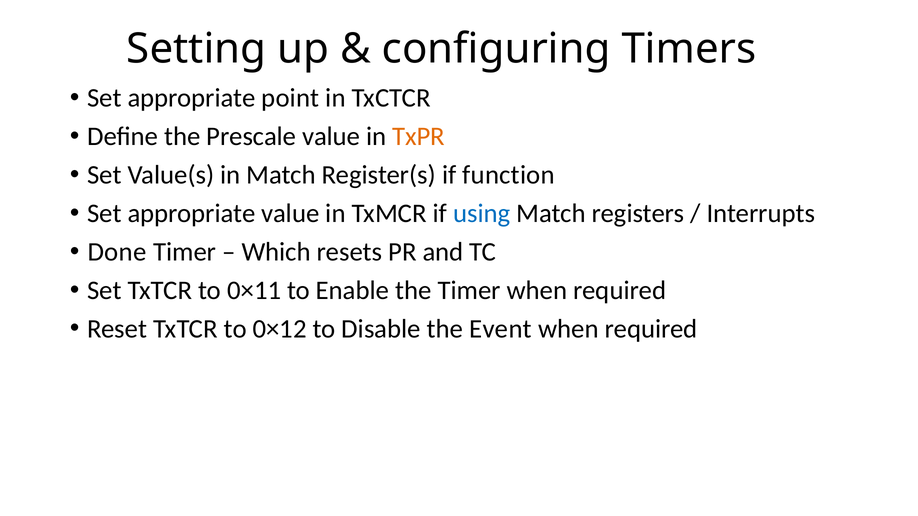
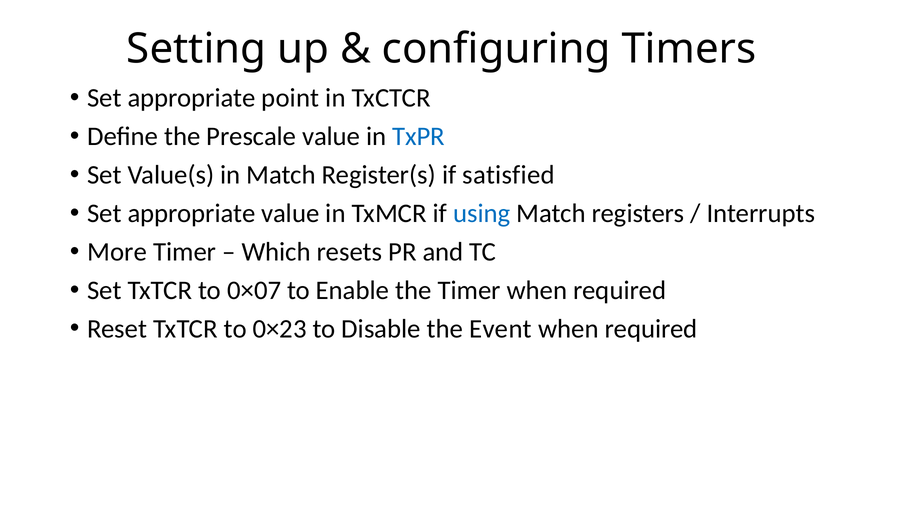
TxPR colour: orange -> blue
function: function -> satisfied
Done: Done -> More
0×11: 0×11 -> 0×07
0×12: 0×12 -> 0×23
